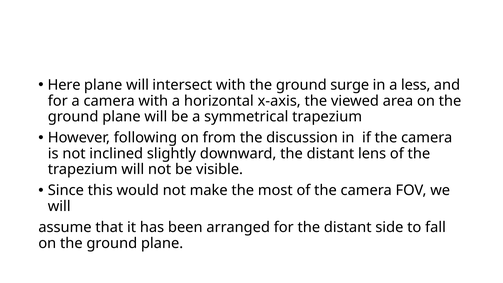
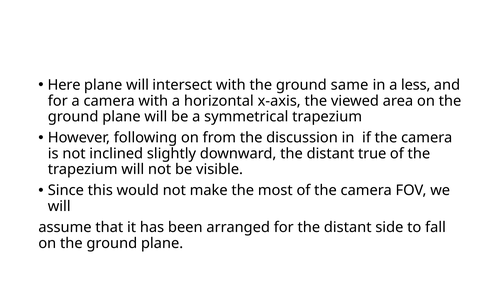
surge: surge -> same
lens: lens -> true
